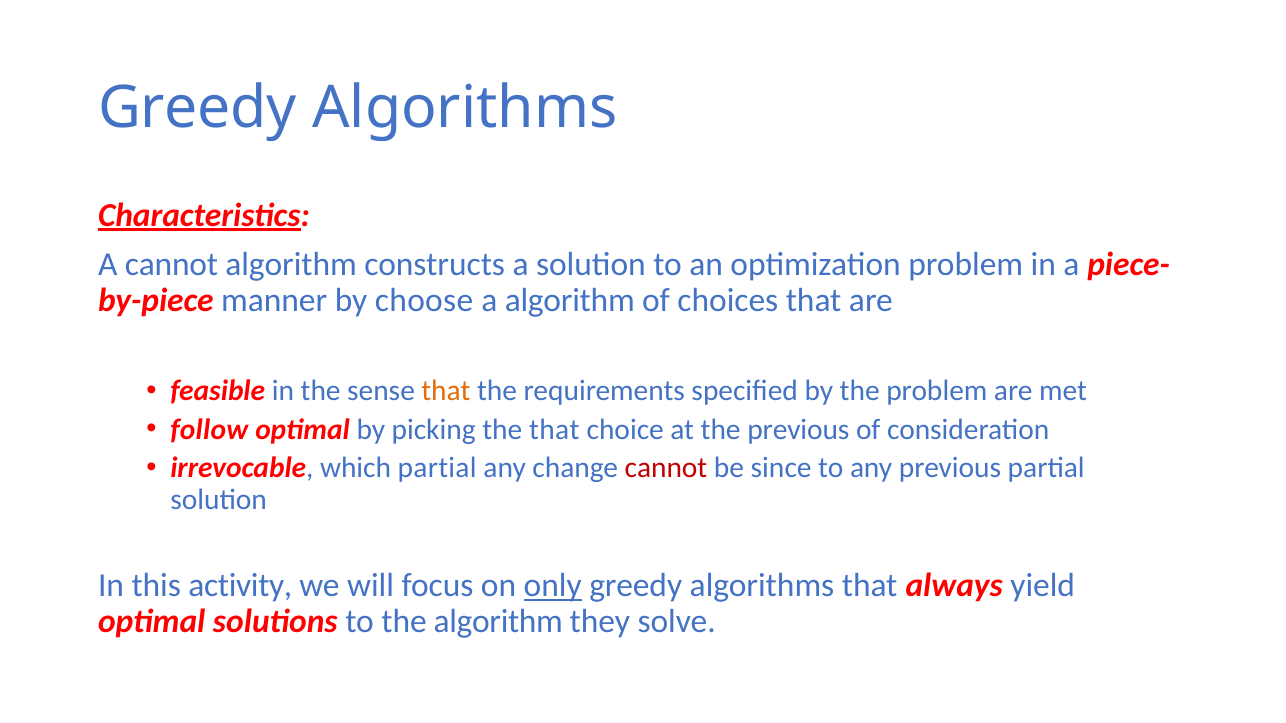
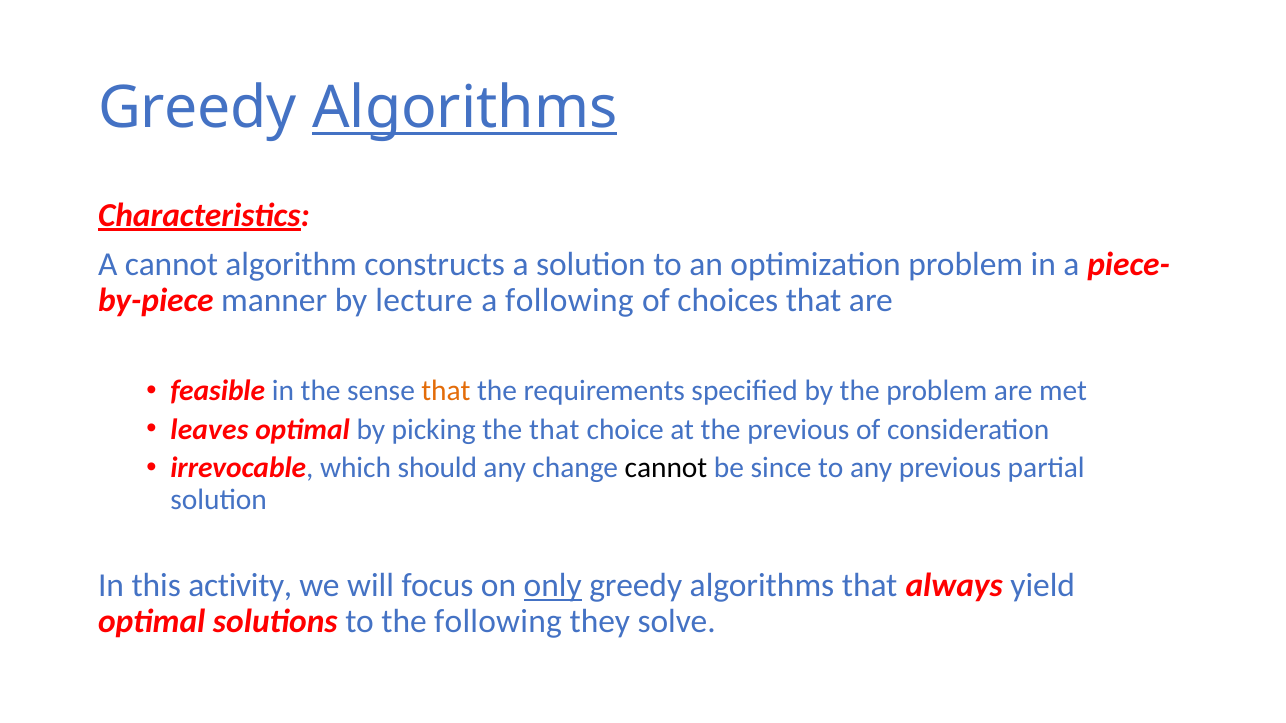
Algorithms at (465, 108) underline: none -> present
choose: choose -> lecture
a algorithm: algorithm -> following
follow: follow -> leaves
which partial: partial -> should
cannot at (666, 468) colour: red -> black
the algorithm: algorithm -> following
